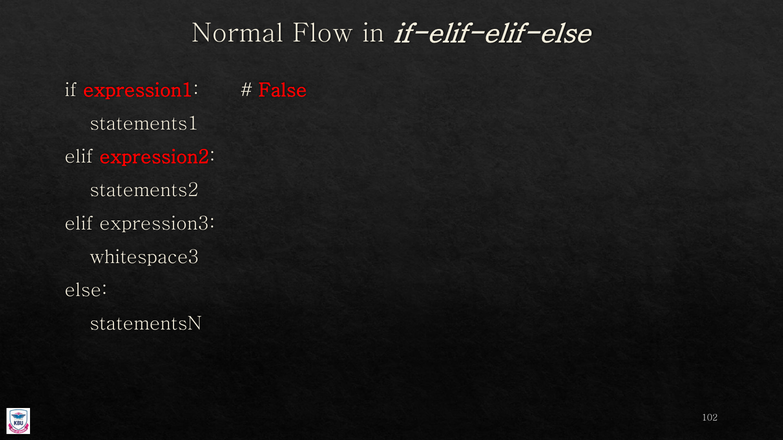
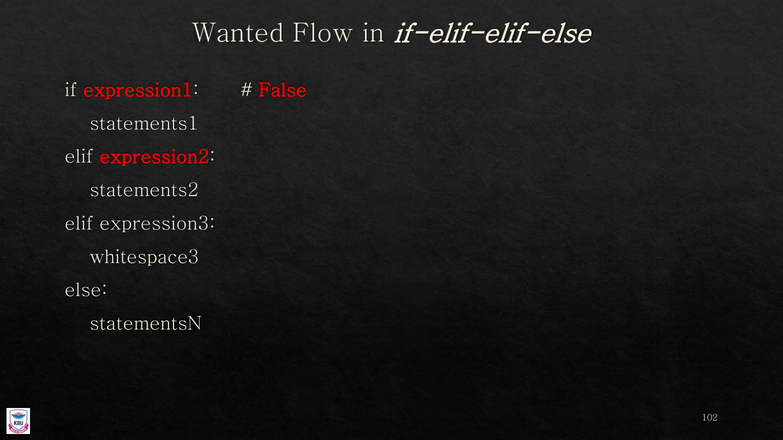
Normal: Normal -> Wanted
